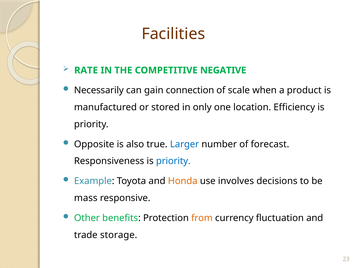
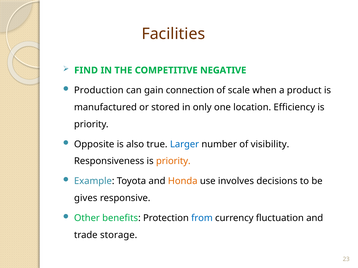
RATE: RATE -> FIND
Necessarily: Necessarily -> Production
forecast: forecast -> visibility
priority at (173, 161) colour: blue -> orange
mass: mass -> gives
from colour: orange -> blue
